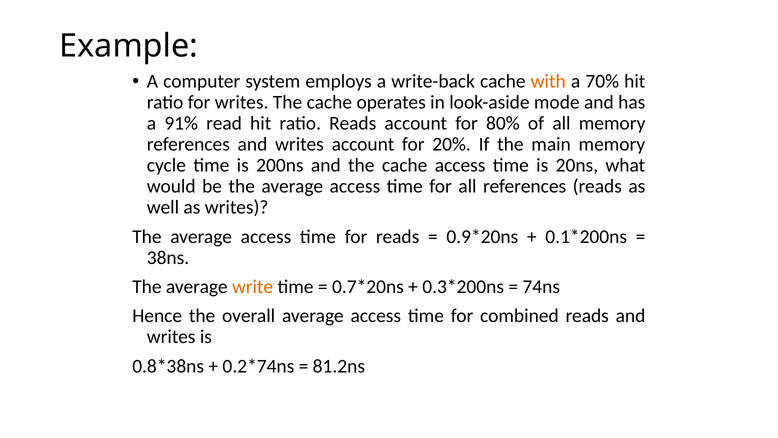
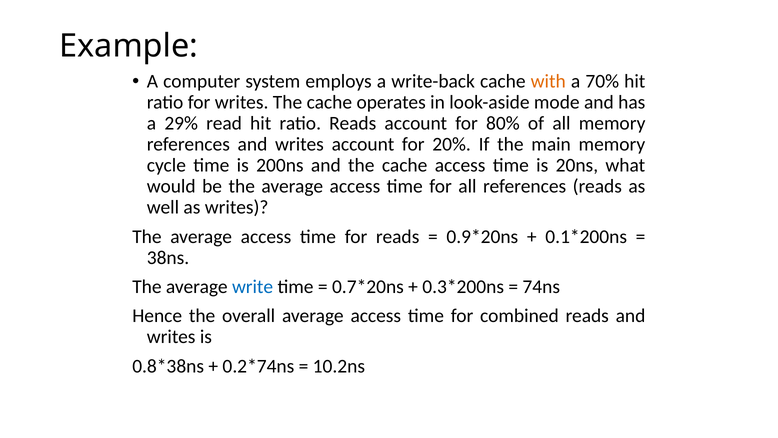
91%: 91% -> 29%
write colour: orange -> blue
81.2ns: 81.2ns -> 10.2ns
